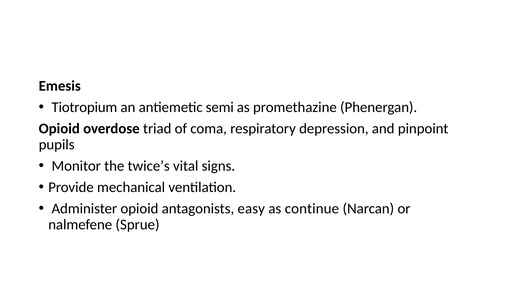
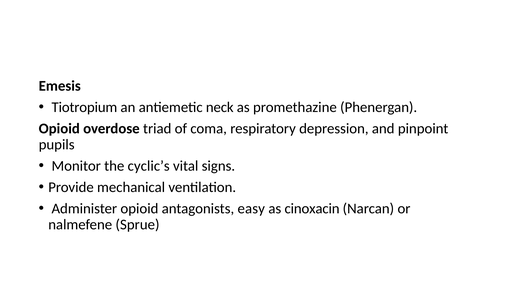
semi: semi -> neck
twice’s: twice’s -> cyclic’s
continue: continue -> cinoxacin
